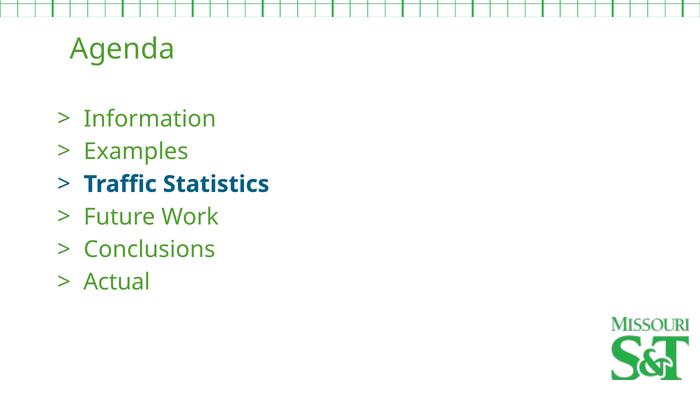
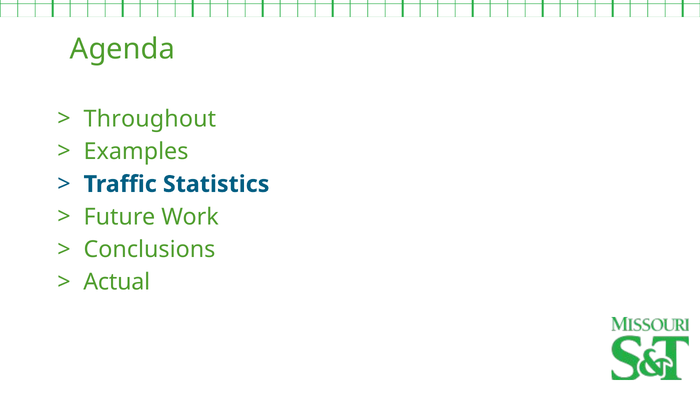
Information: Information -> Throughout
